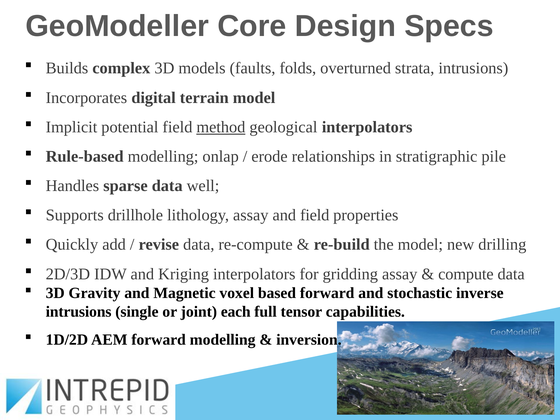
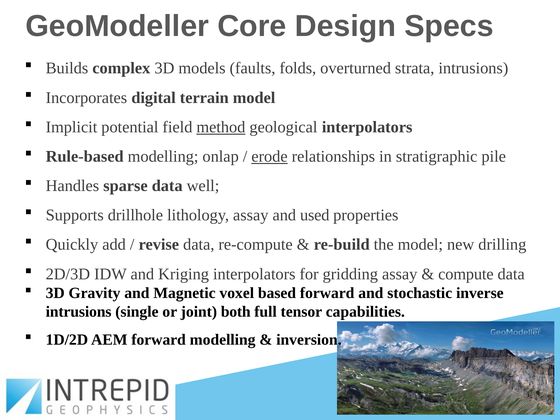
erode underline: none -> present
and field: field -> used
each: each -> both
